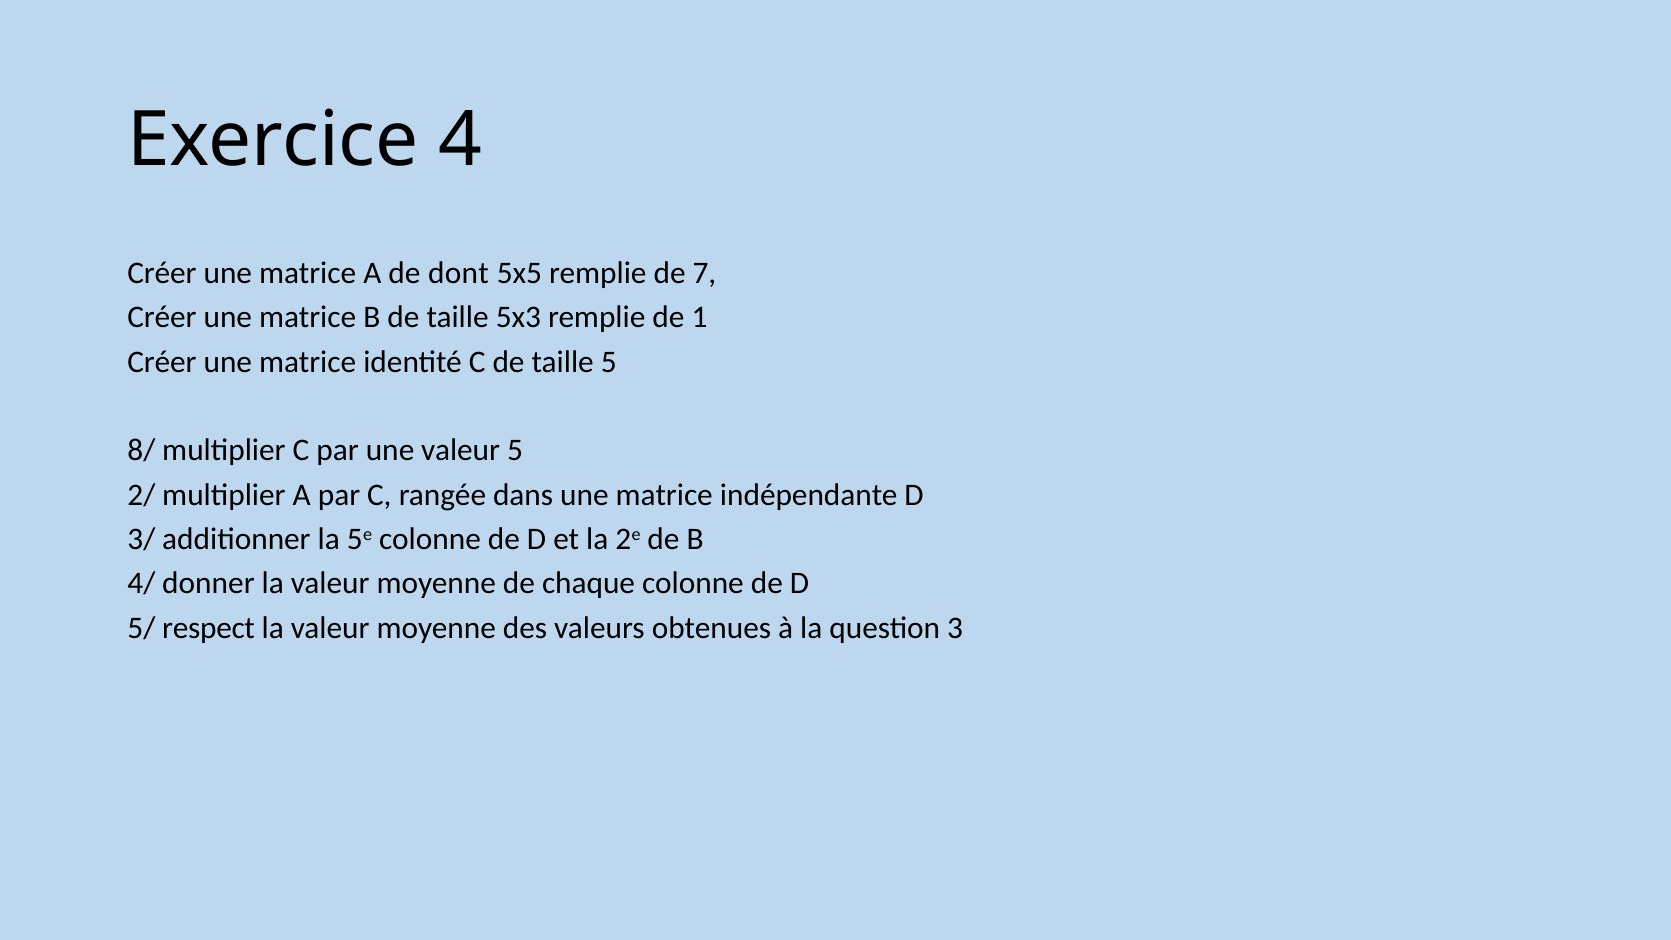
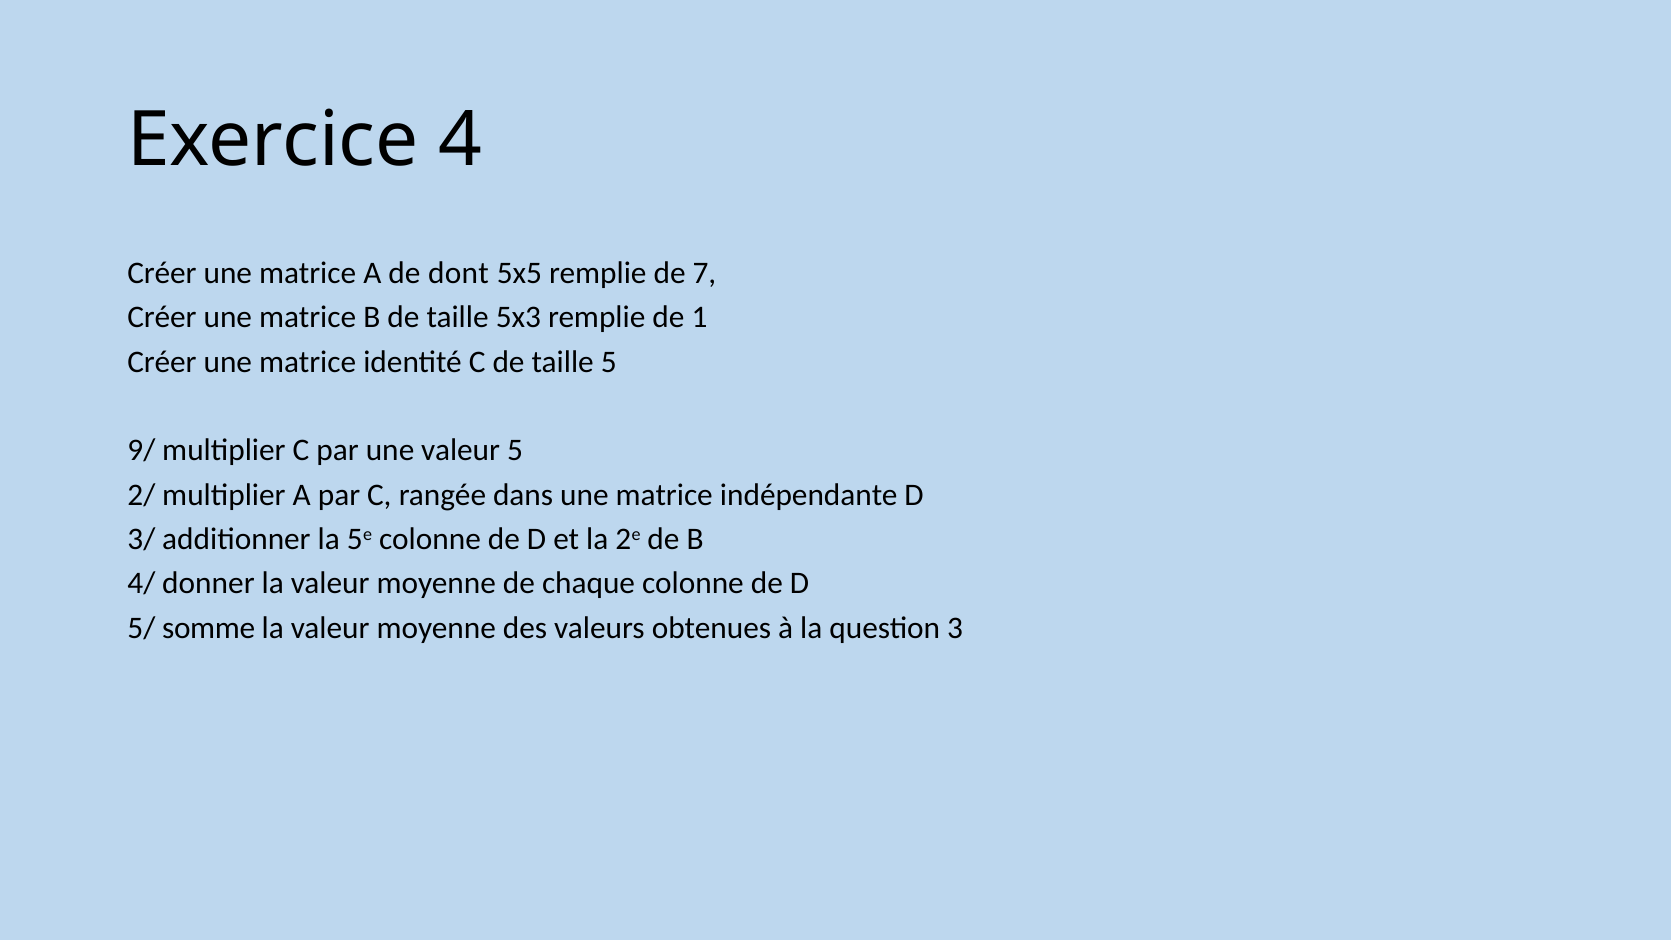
8/: 8/ -> 9/
respect: respect -> somme
